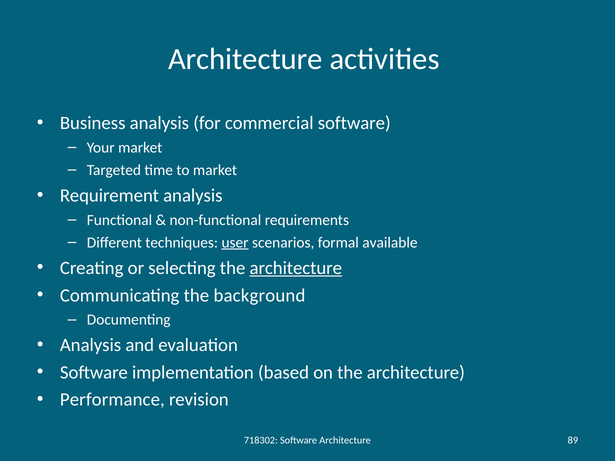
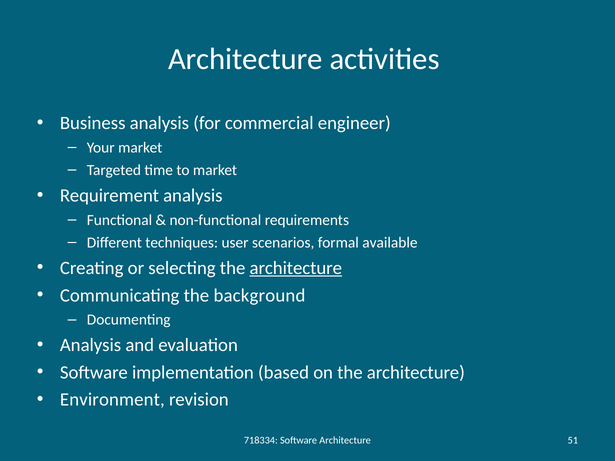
commercial software: software -> engineer
user underline: present -> none
Performance: Performance -> Environment
718302: 718302 -> 718334
89: 89 -> 51
